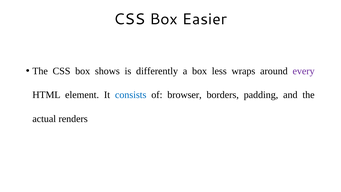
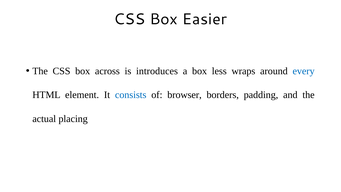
shows: shows -> across
differently: differently -> introduces
every colour: purple -> blue
renders: renders -> placing
